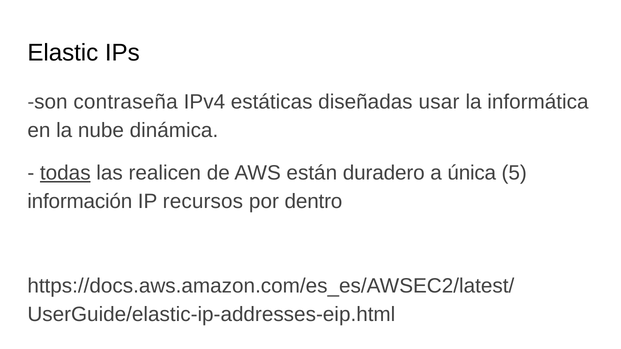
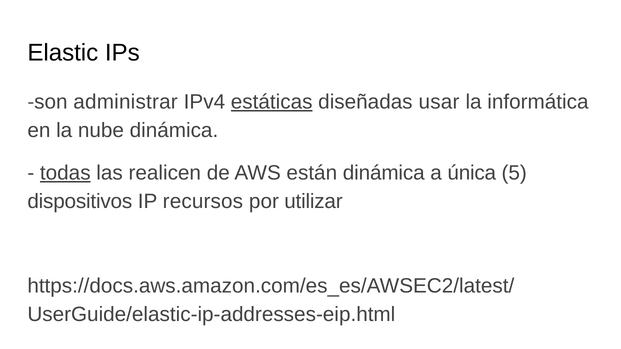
contraseña: contraseña -> administrar
estáticas underline: none -> present
están duradero: duradero -> dinámica
información: información -> dispositivos
dentro: dentro -> utilizar
